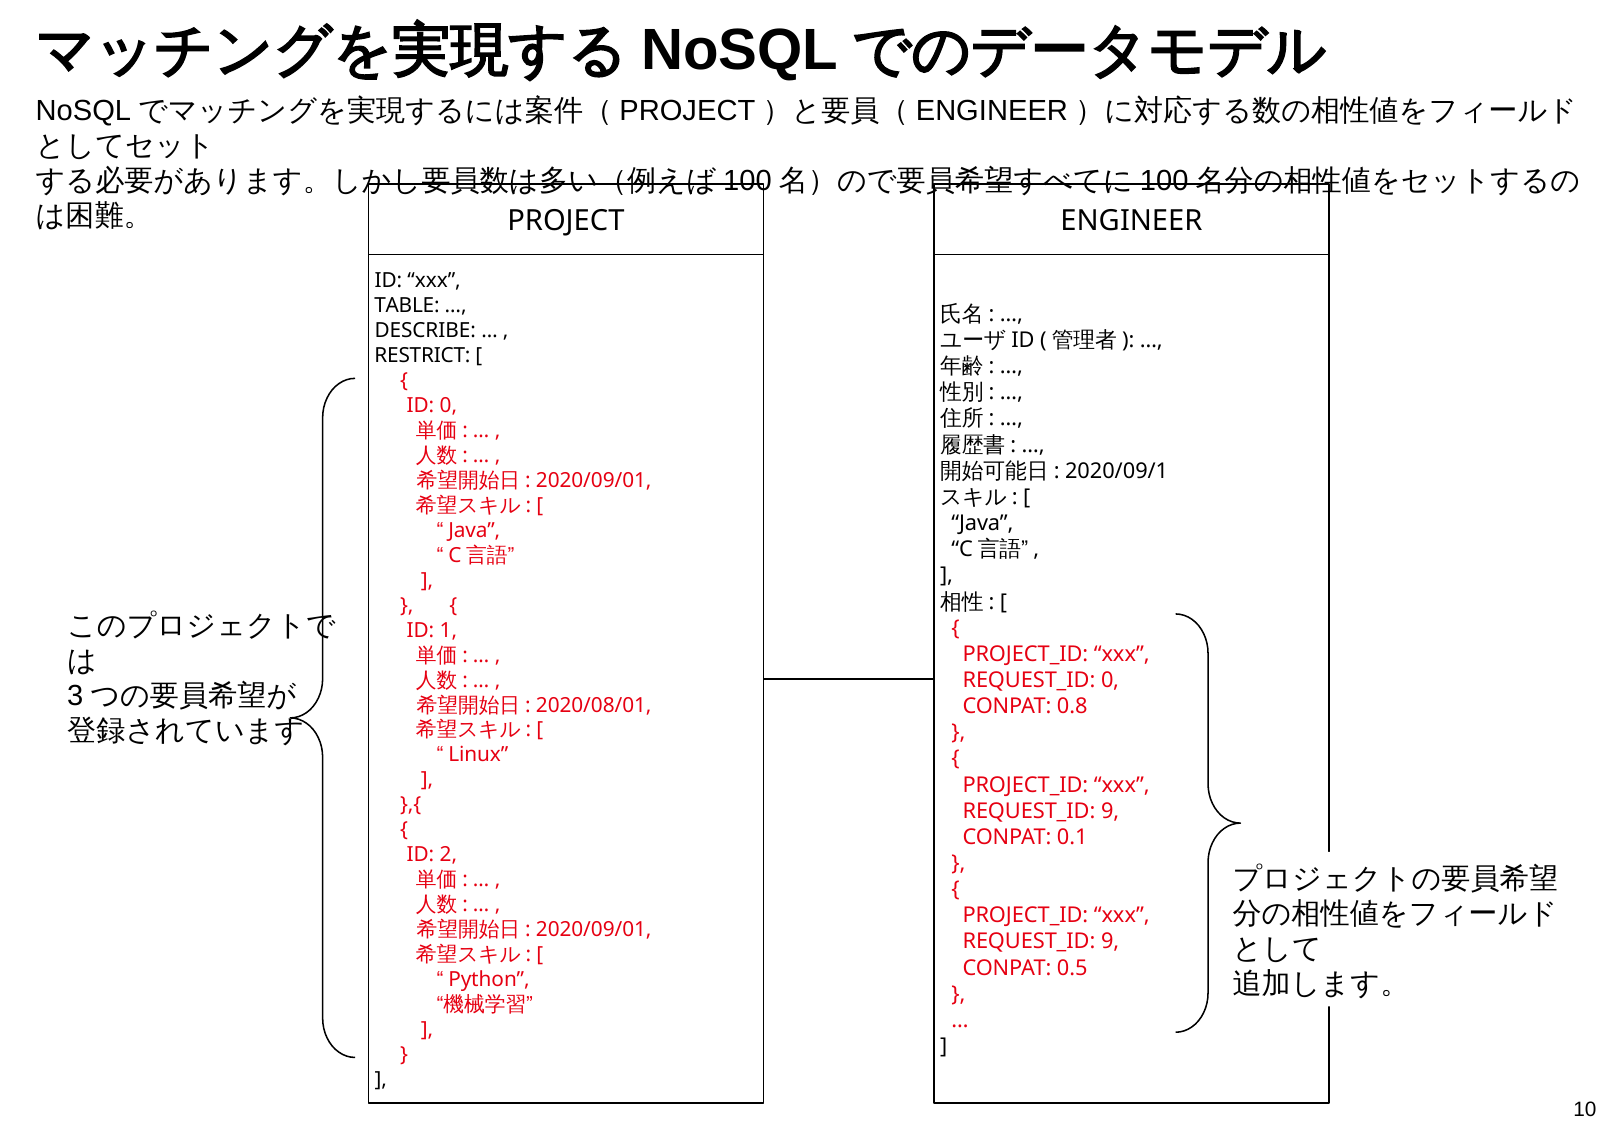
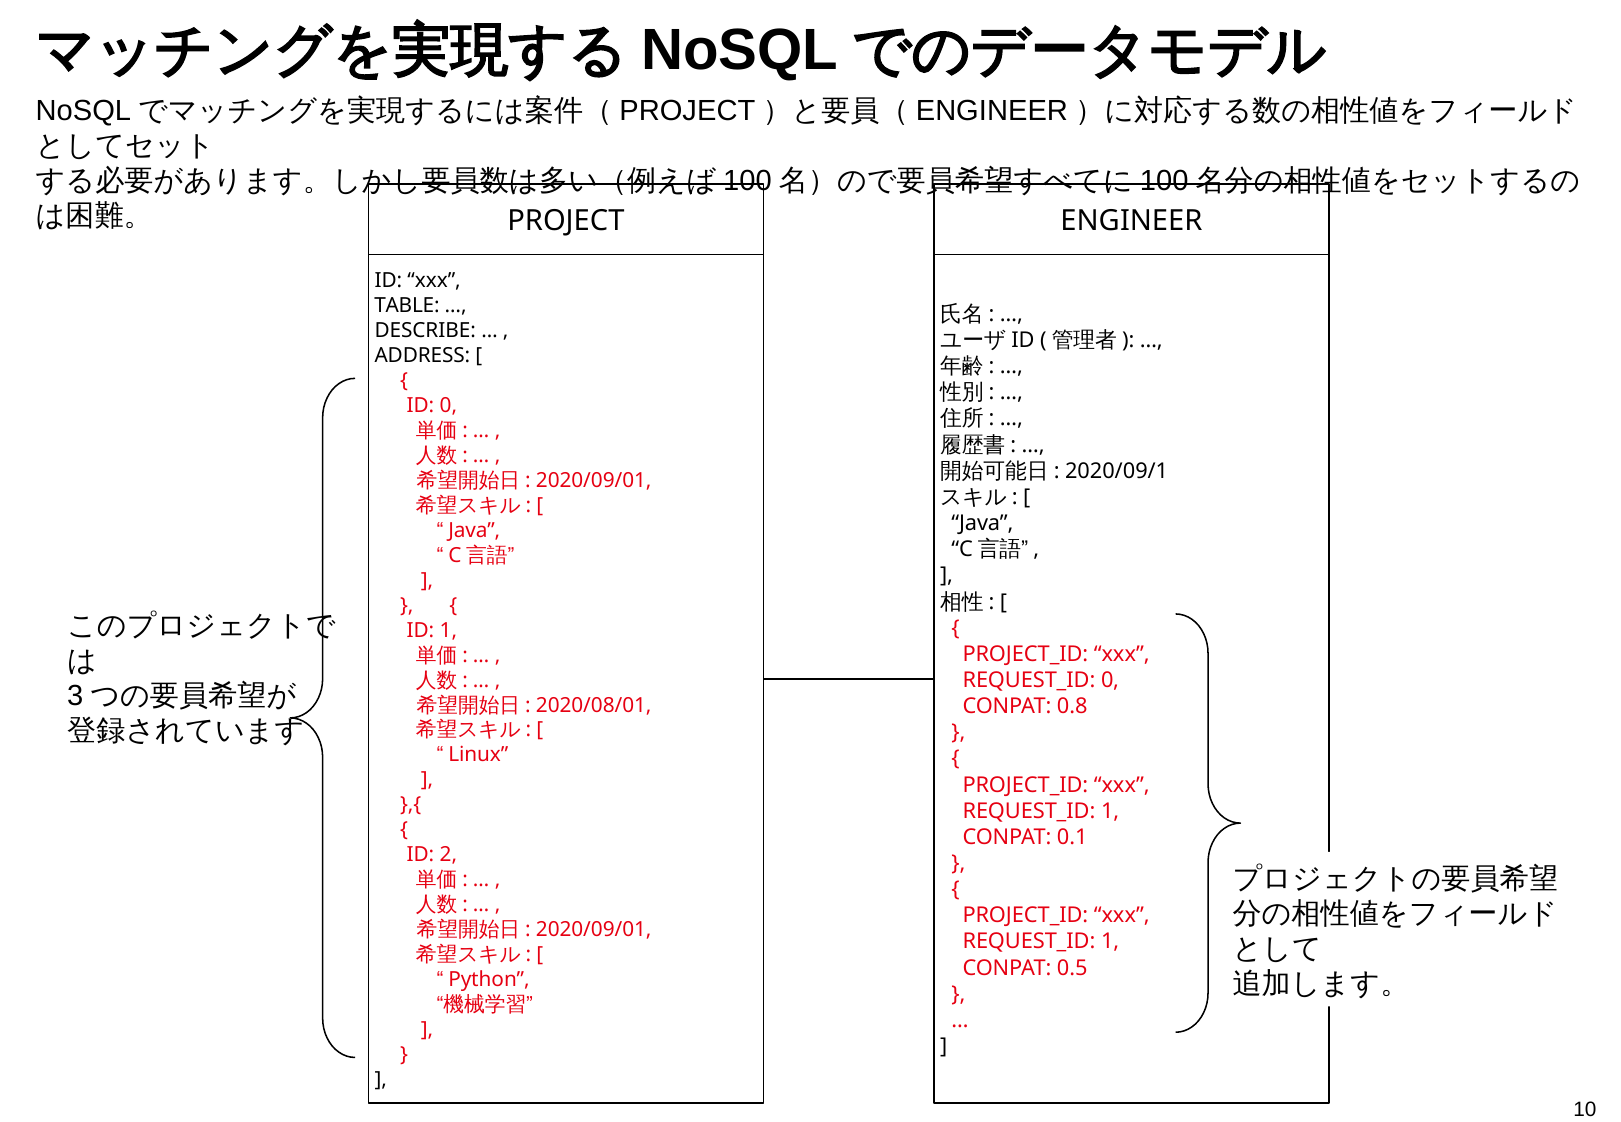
RESTRICT: RESTRICT -> ADDRESS
9 at (1110, 811): 9 -> 1
9 at (1110, 942): 9 -> 1
